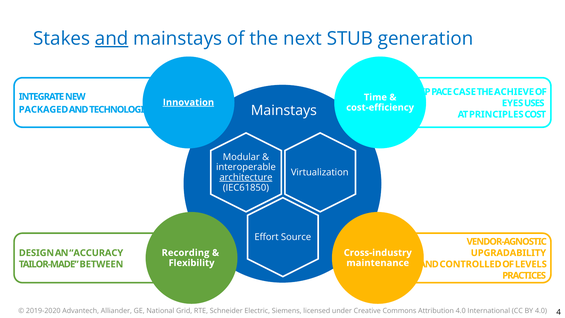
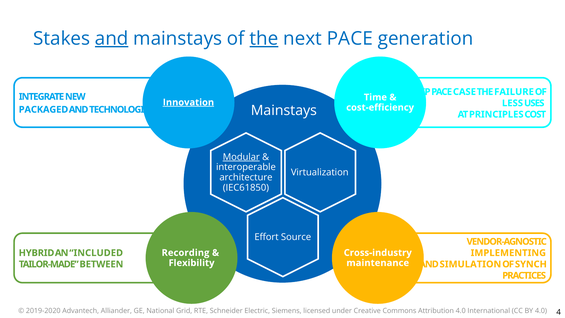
the at (264, 38) underline: none -> present
next STUB: STUB -> PACE
ACHIEVE: ACHIEVE -> FAILURE
EYES: EYES -> LESS
Modular underline: none -> present
architecture underline: present -> none
DESIGN: DESIGN -> HYBRID
ACCURACY: ACCURACY -> INCLUDED
UPGRADABILITY: UPGRADABILITY -> IMPLEMENTING
CONTROLLED: CONTROLLED -> SIMULATION
LEVELS: LEVELS -> SYNCH
